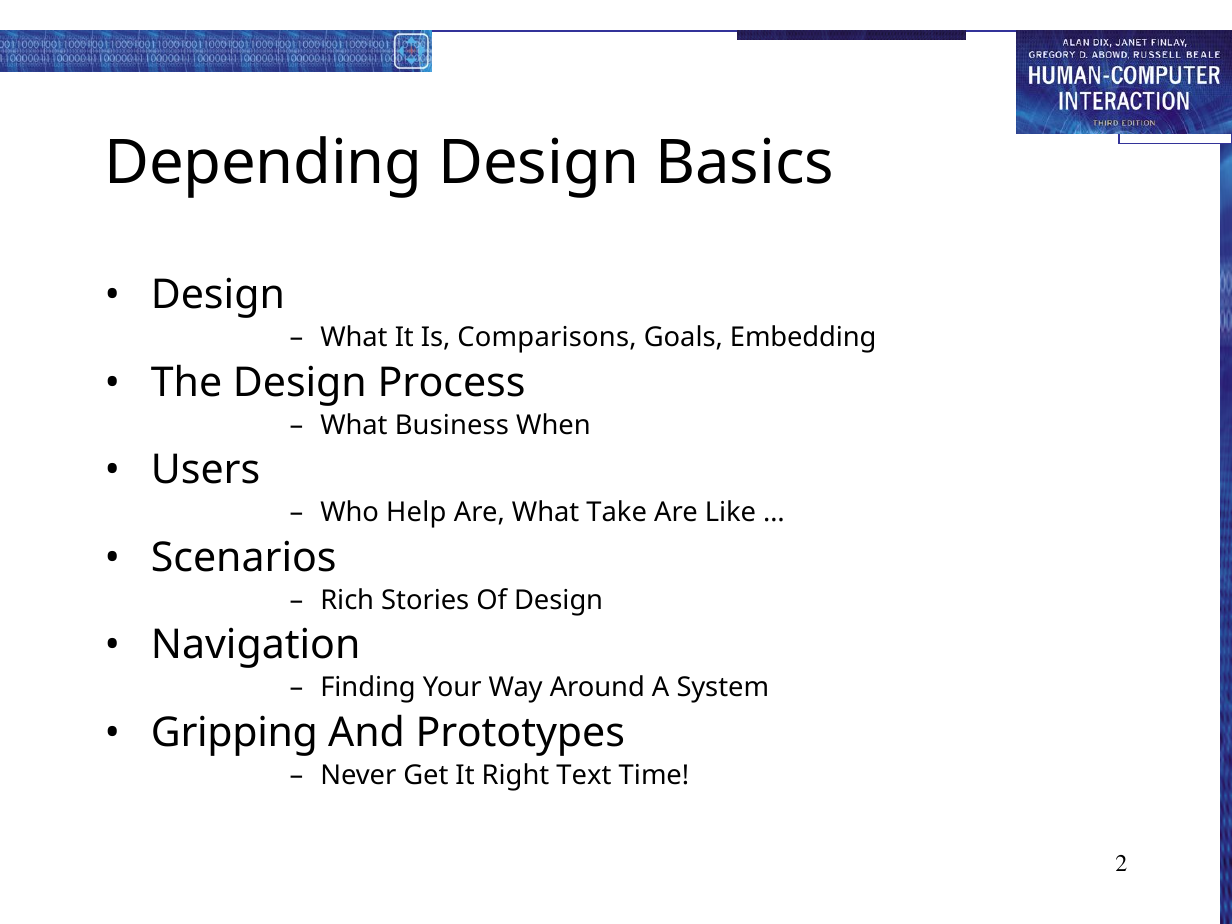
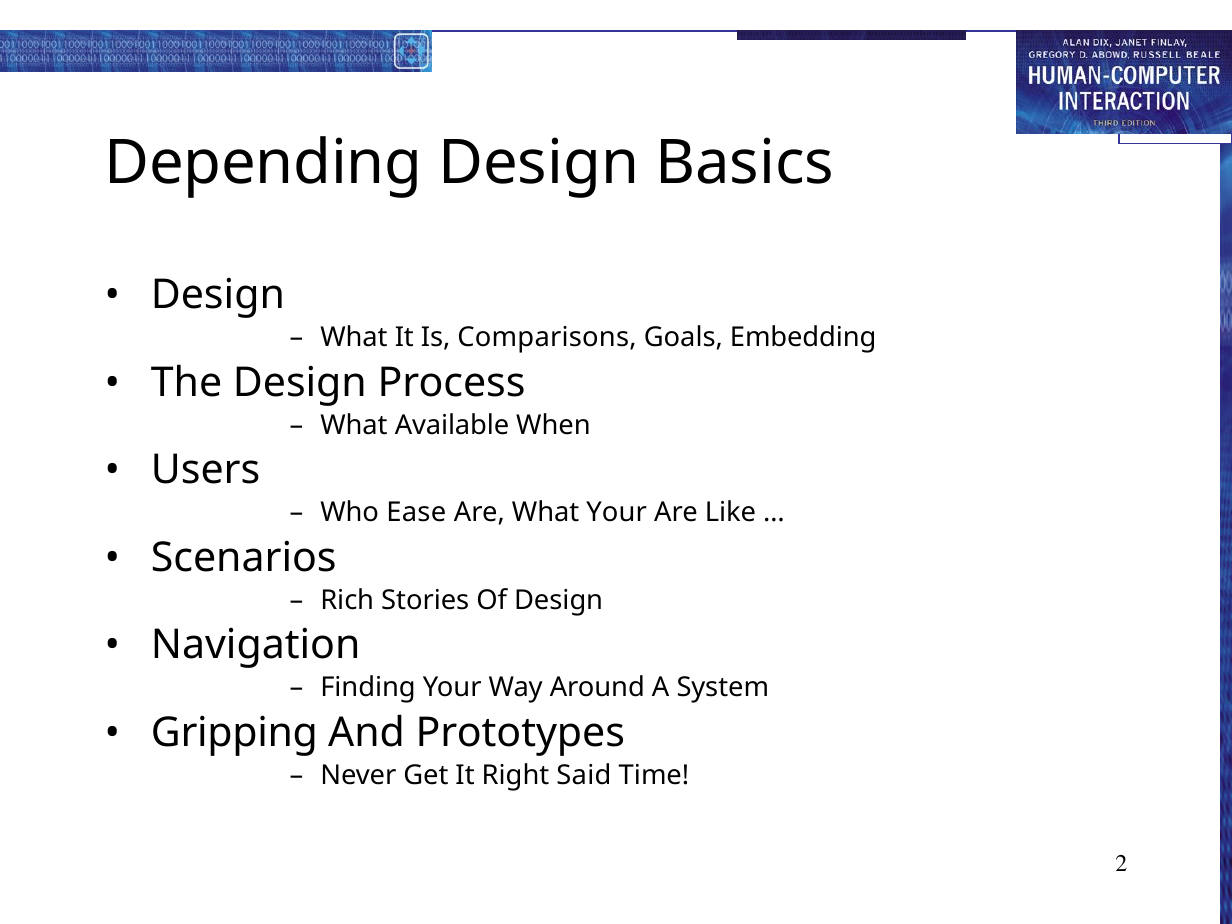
Business: Business -> Available
Help: Help -> Ease
What Take: Take -> Your
Text: Text -> Said
